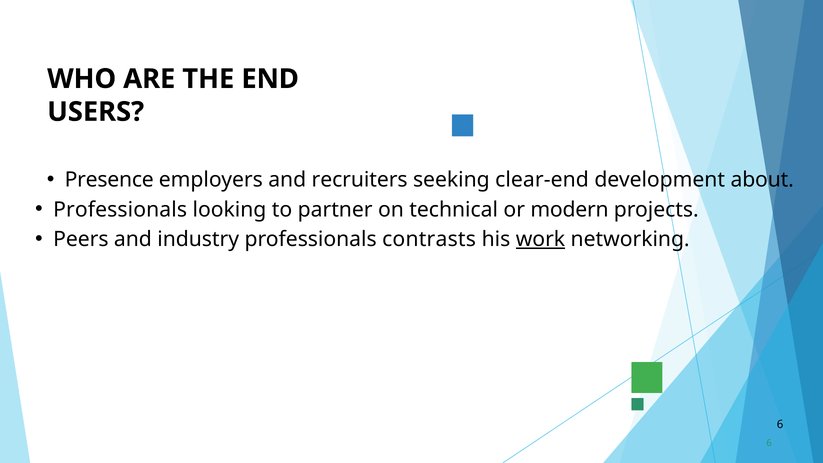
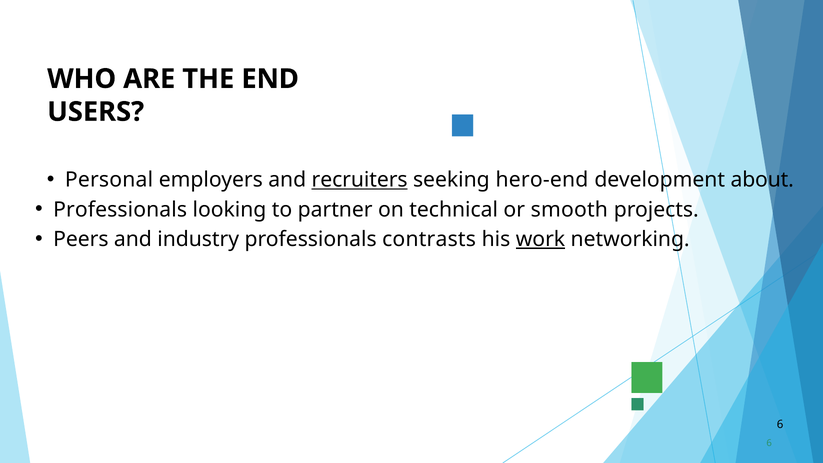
Presence: Presence -> Personal
recruiters underline: none -> present
clear-end: clear-end -> hero-end
modern: modern -> smooth
